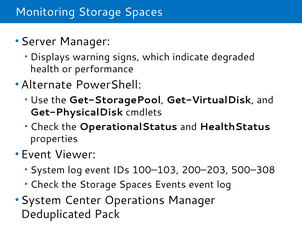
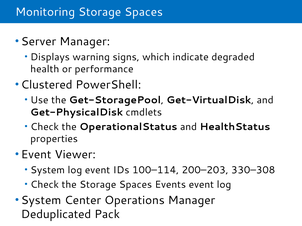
Alternate: Alternate -> Clustered
100–103: 100–103 -> 100–114
500–308: 500–308 -> 330–308
